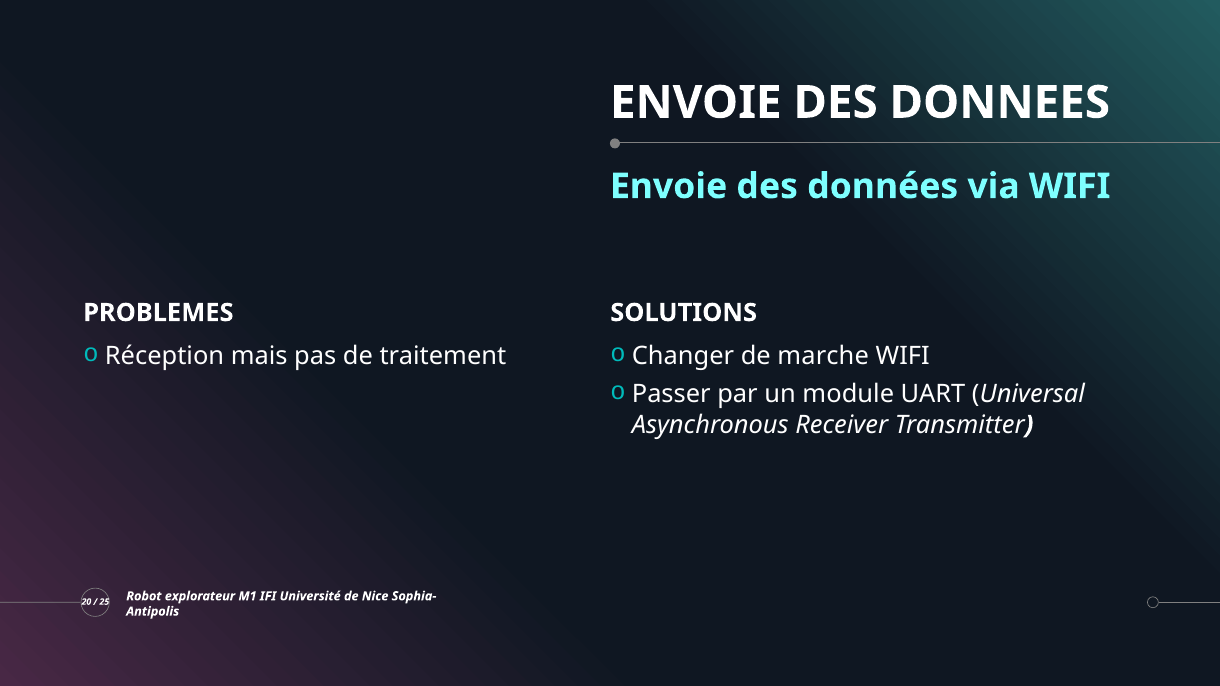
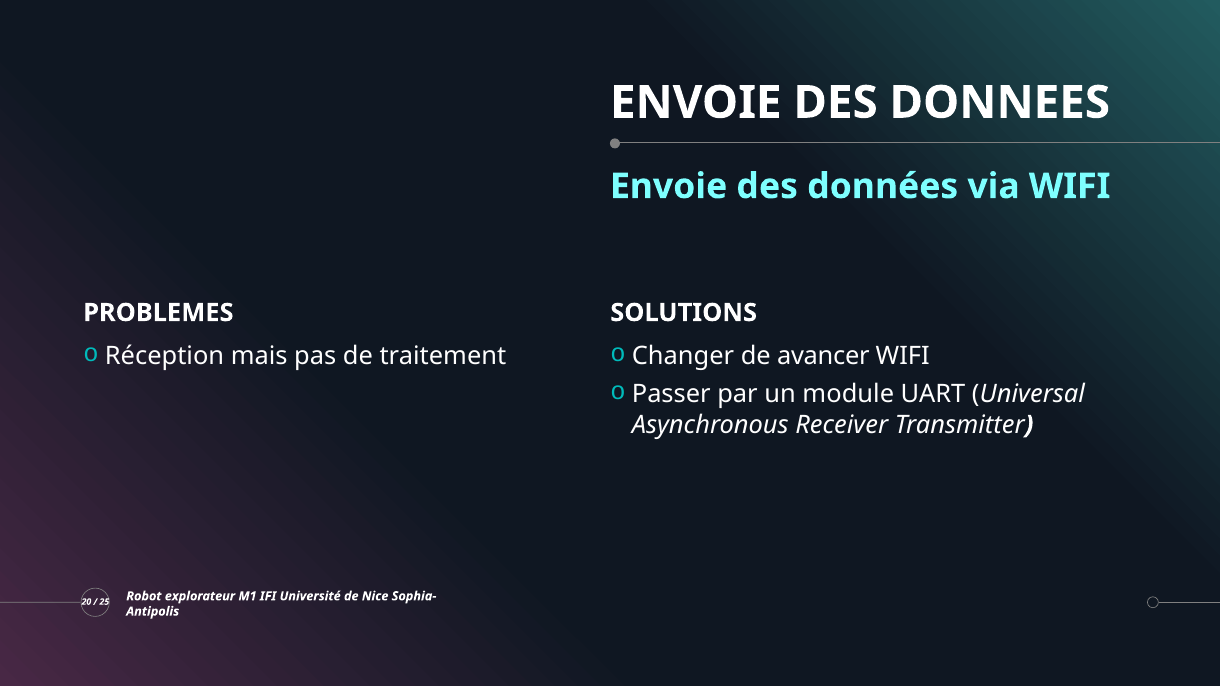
marche: marche -> avancer
